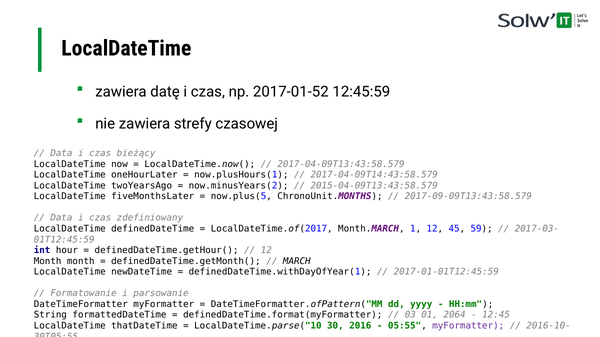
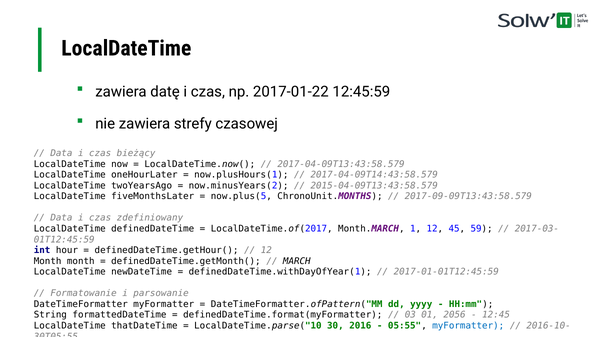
2017-01-52: 2017-01-52 -> 2017-01-22
2064: 2064 -> 2056
myFormatter at (468, 326) colour: purple -> blue
